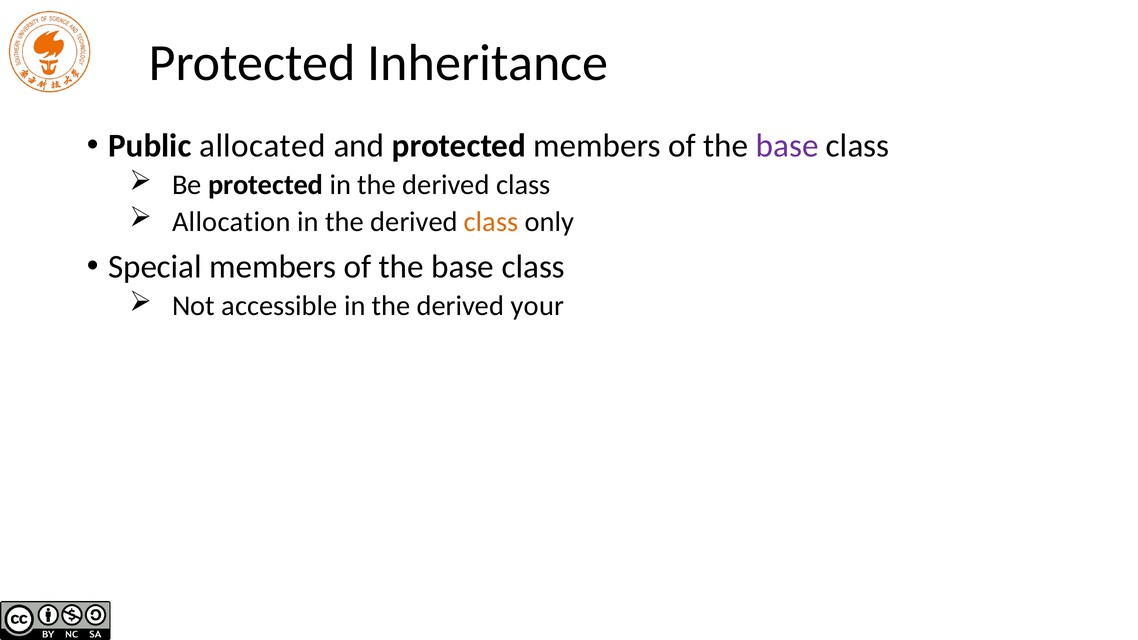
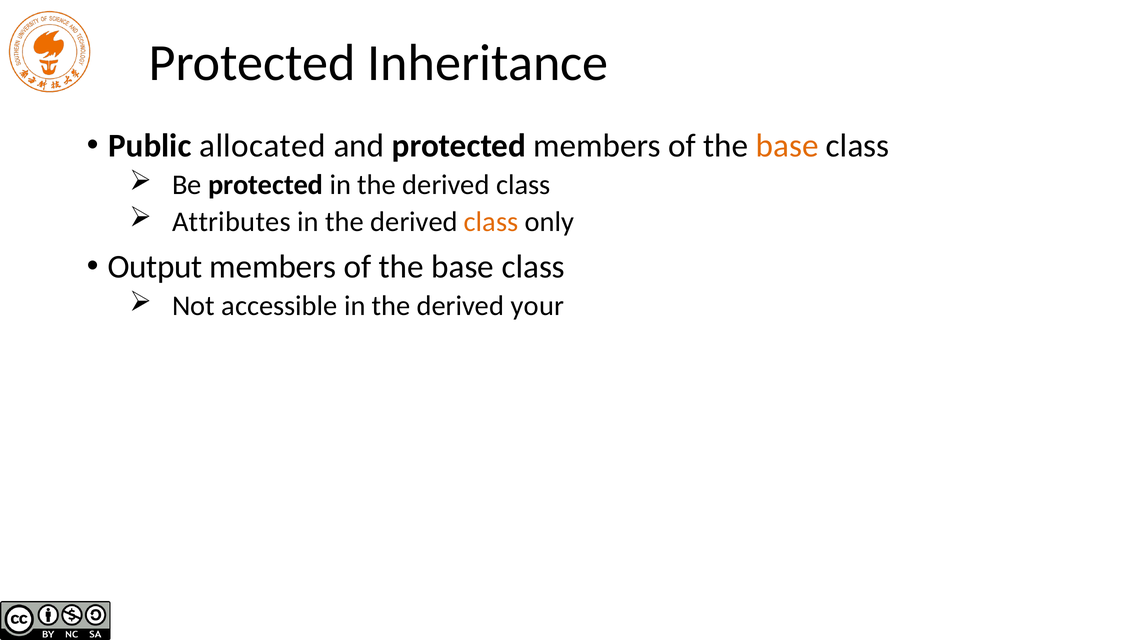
base at (787, 146) colour: purple -> orange
Allocation: Allocation -> Attributes
Special: Special -> Output
